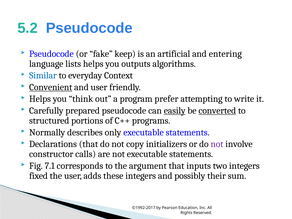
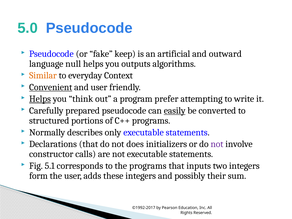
5.2: 5.2 -> 5.0
entering: entering -> outward
lists: lists -> null
Similar colour: blue -> orange
Helps at (40, 99) underline: none -> present
converted underline: present -> none
copy: copy -> does
7.1: 7.1 -> 5.1
the argument: argument -> programs
fixed: fixed -> form
